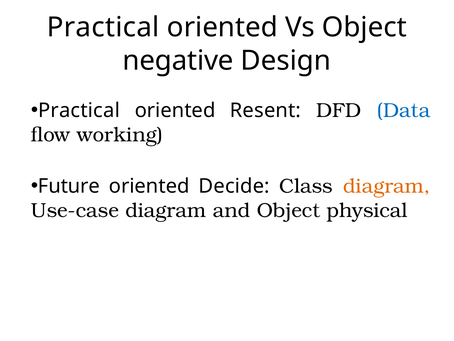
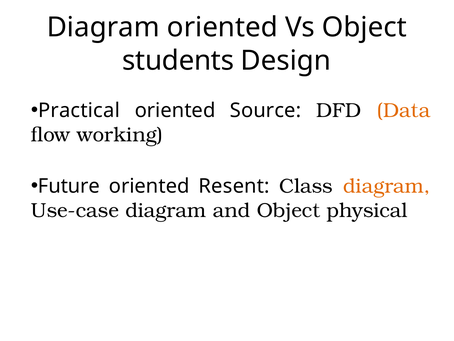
Practical at (103, 27): Practical -> Diagram
negative: negative -> students
Resent: Resent -> Source
Data colour: blue -> orange
Decide: Decide -> Resent
